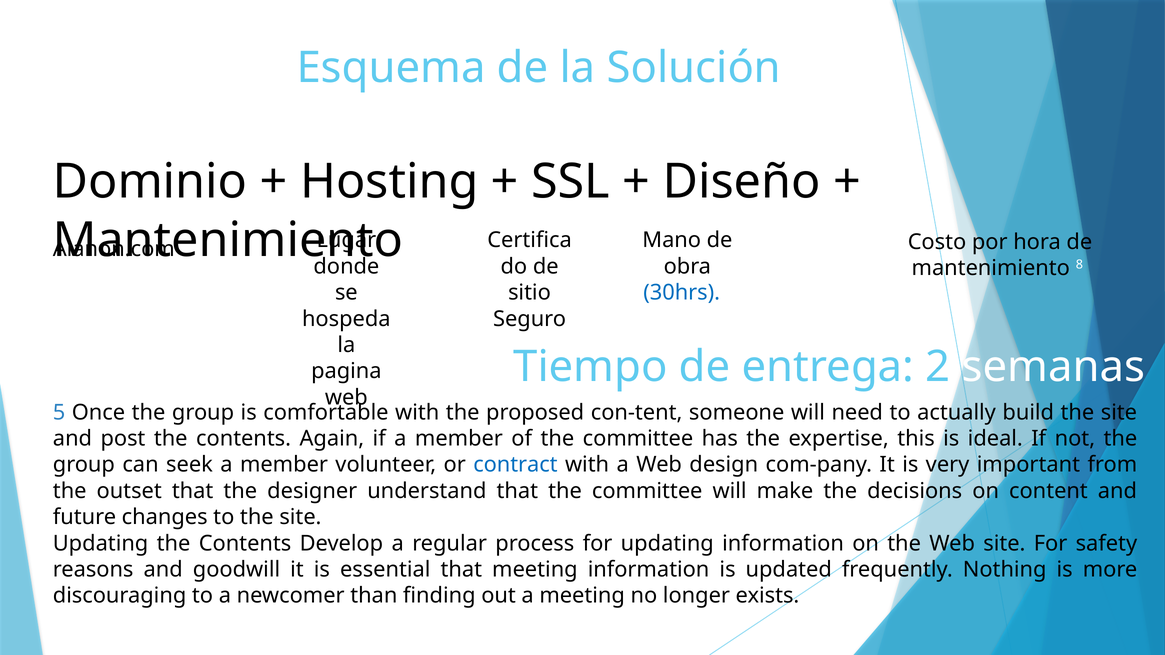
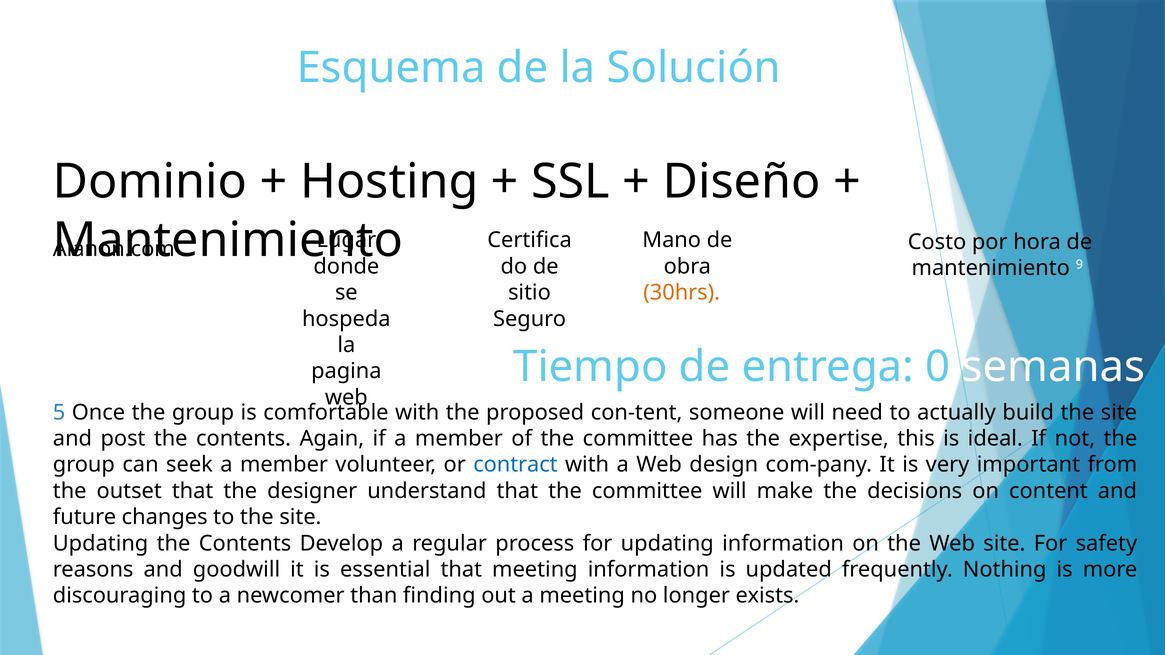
8: 8 -> 9
30hrs colour: blue -> orange
2: 2 -> 0
